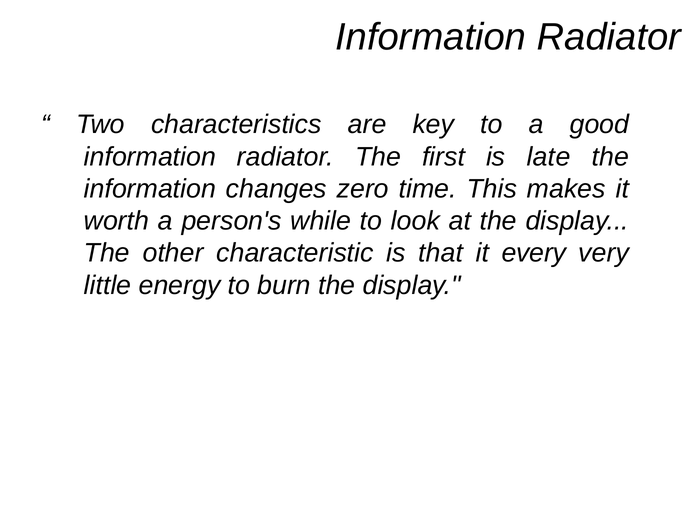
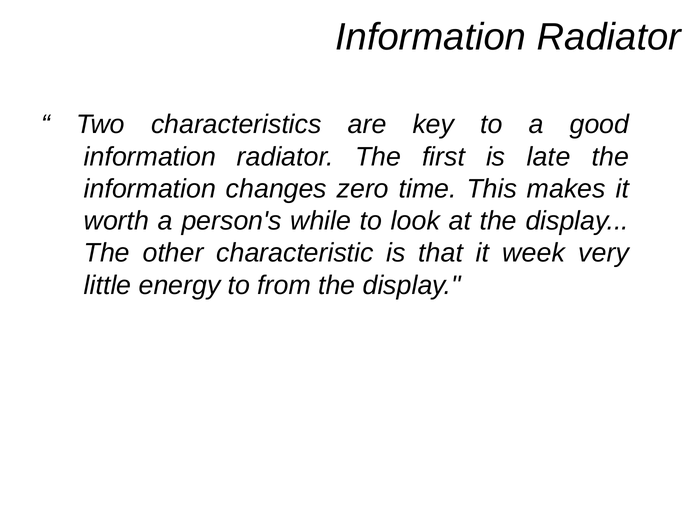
every: every -> week
burn: burn -> from
